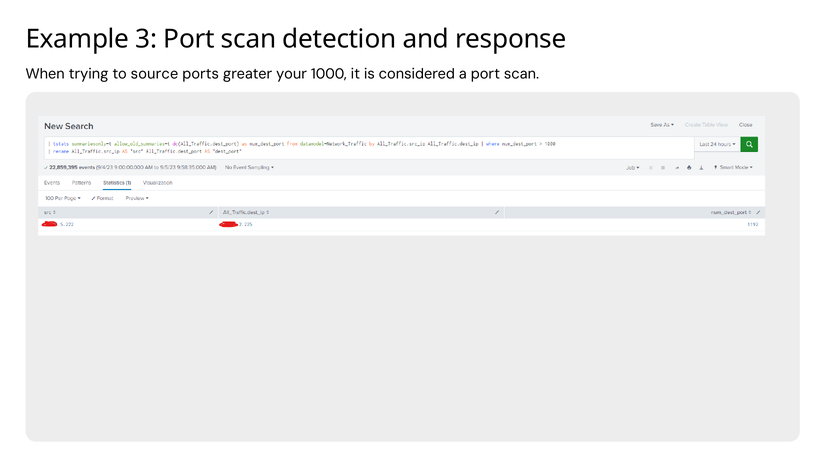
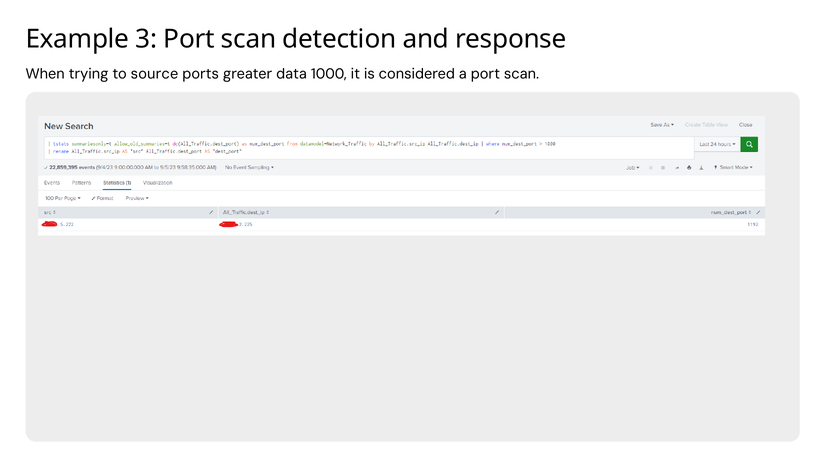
your: your -> data
